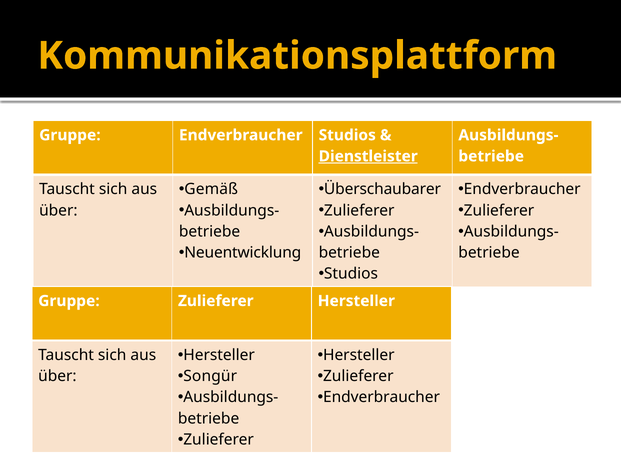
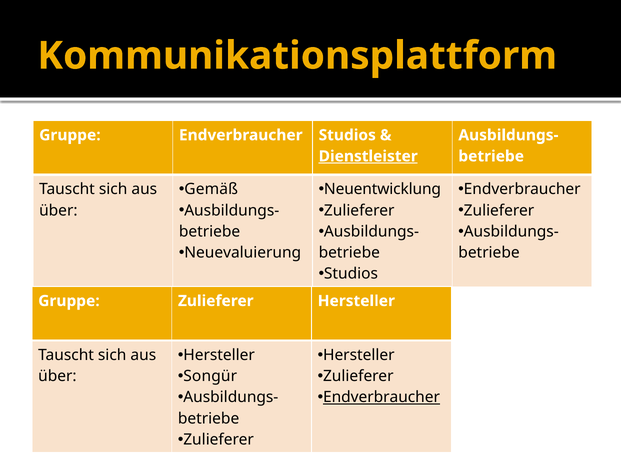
Überschaubarer: Überschaubarer -> Neuentwicklung
Neuentwicklung: Neuentwicklung -> Neuevaluierung
Endverbraucher at (381, 397) underline: none -> present
